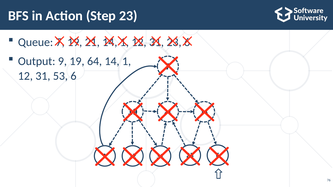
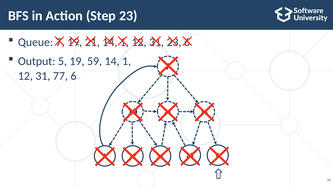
9: 9 -> 5
64: 64 -> 59
53: 53 -> 77
